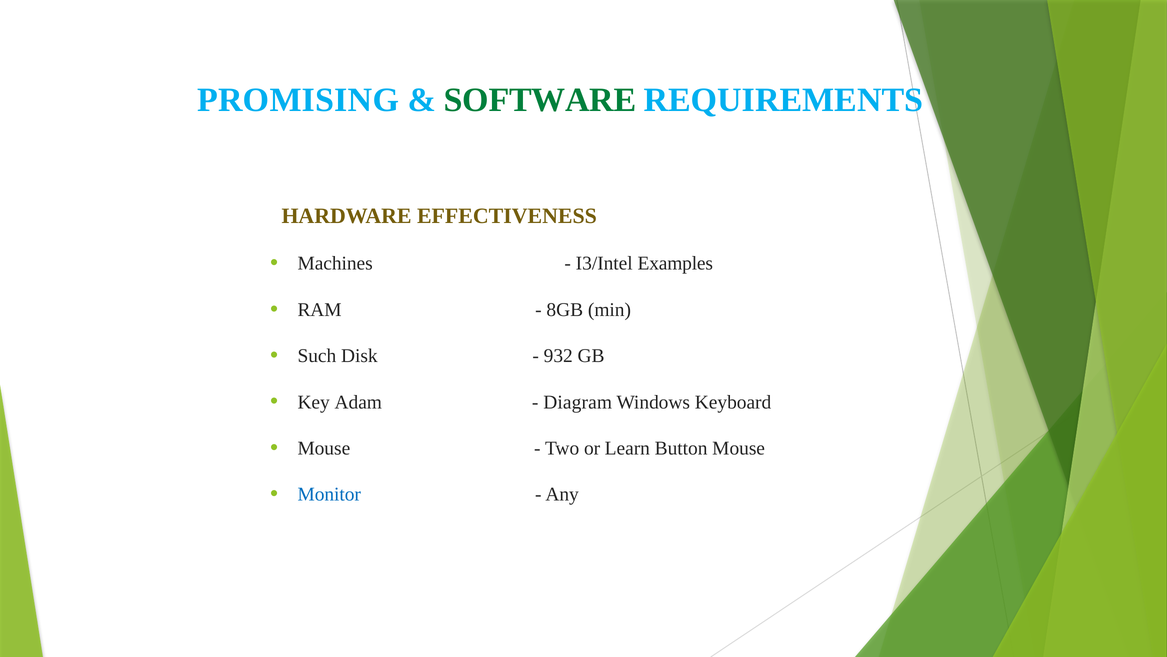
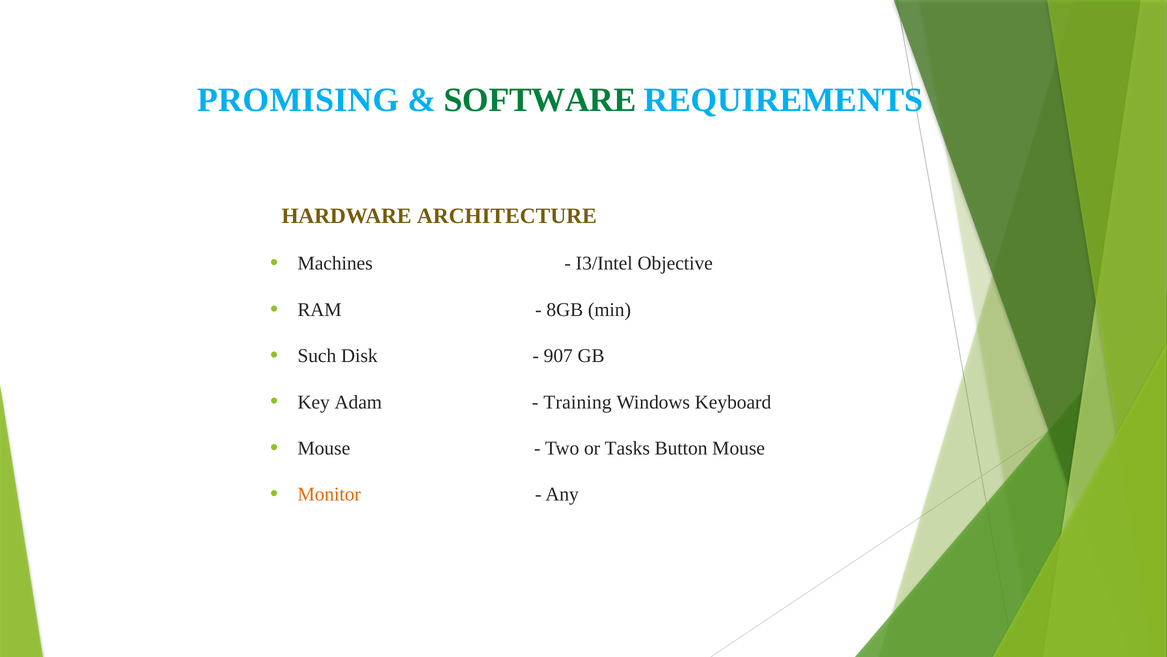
EFFECTIVENESS: EFFECTIVENESS -> ARCHITECTURE
Examples: Examples -> Objective
932: 932 -> 907
Diagram: Diagram -> Training
Learn: Learn -> Tasks
Monitor colour: blue -> orange
